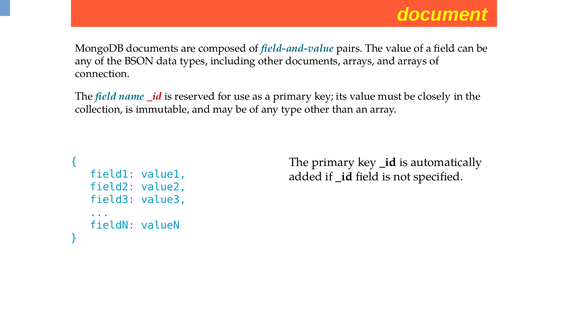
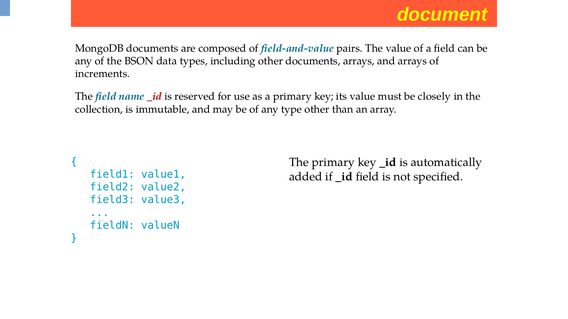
connection: connection -> increments
